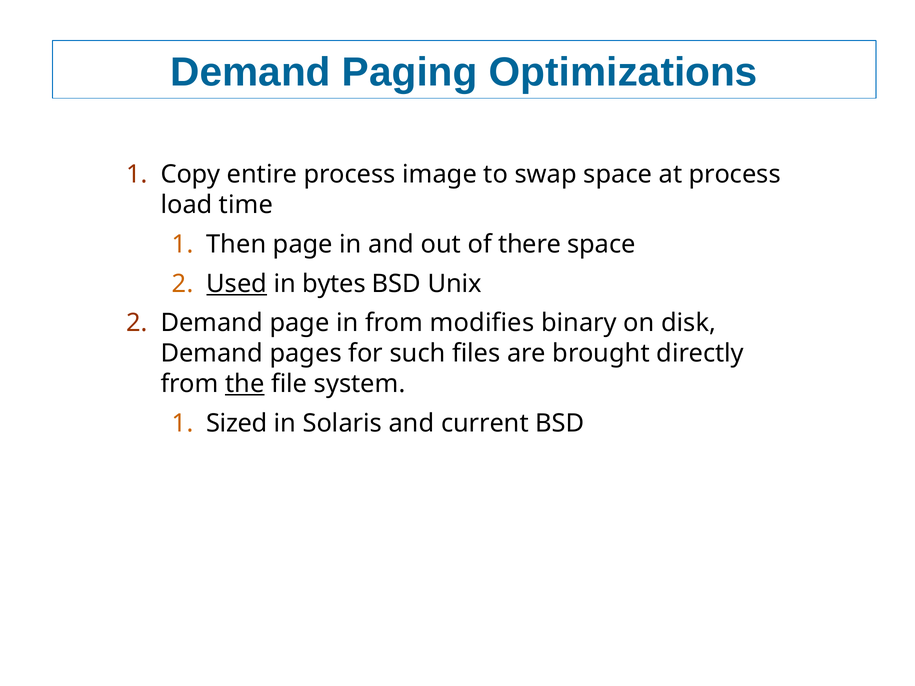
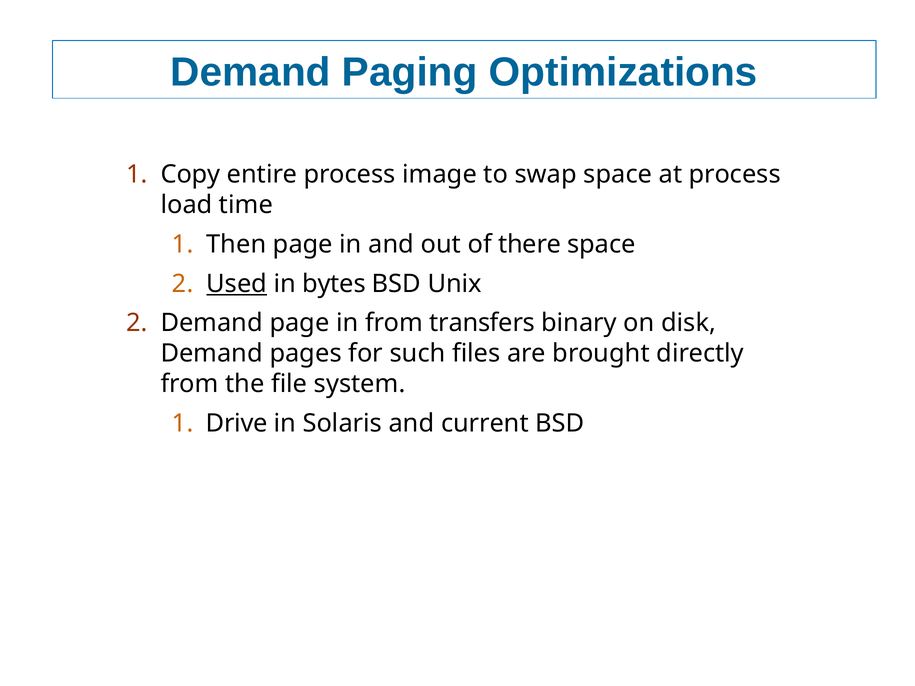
modifies: modifies -> transfers
the underline: present -> none
Sized: Sized -> Drive
